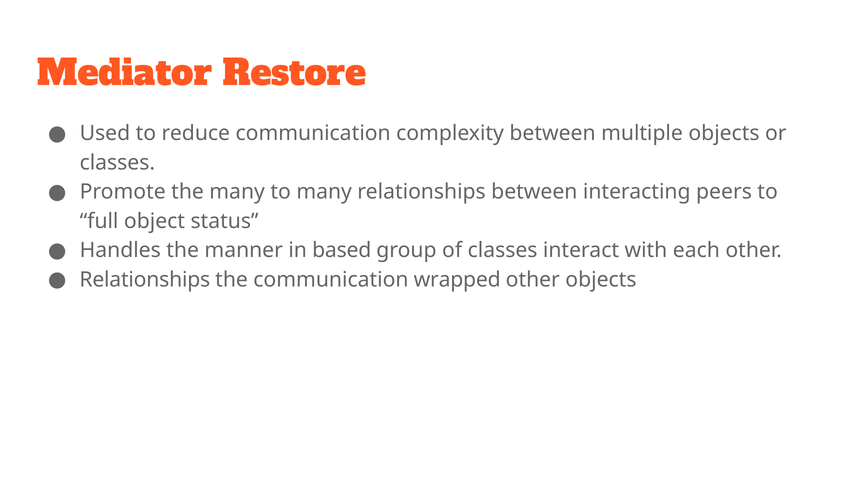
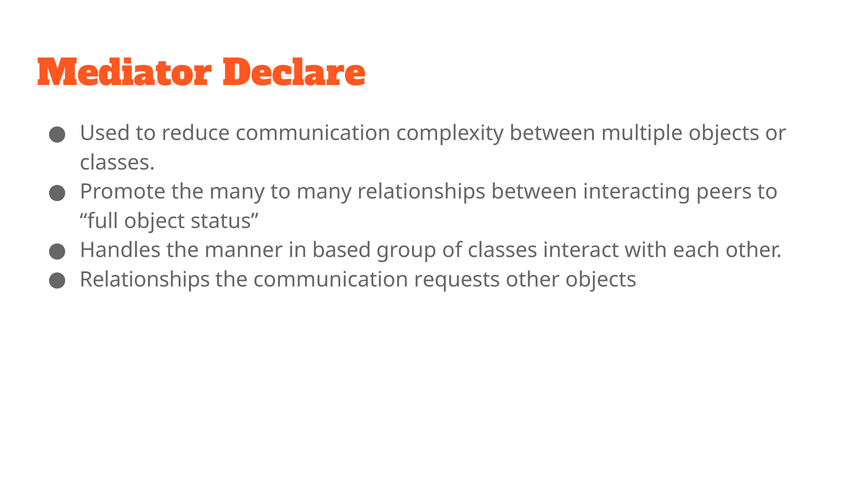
Restore: Restore -> Declare
wrapped: wrapped -> requests
